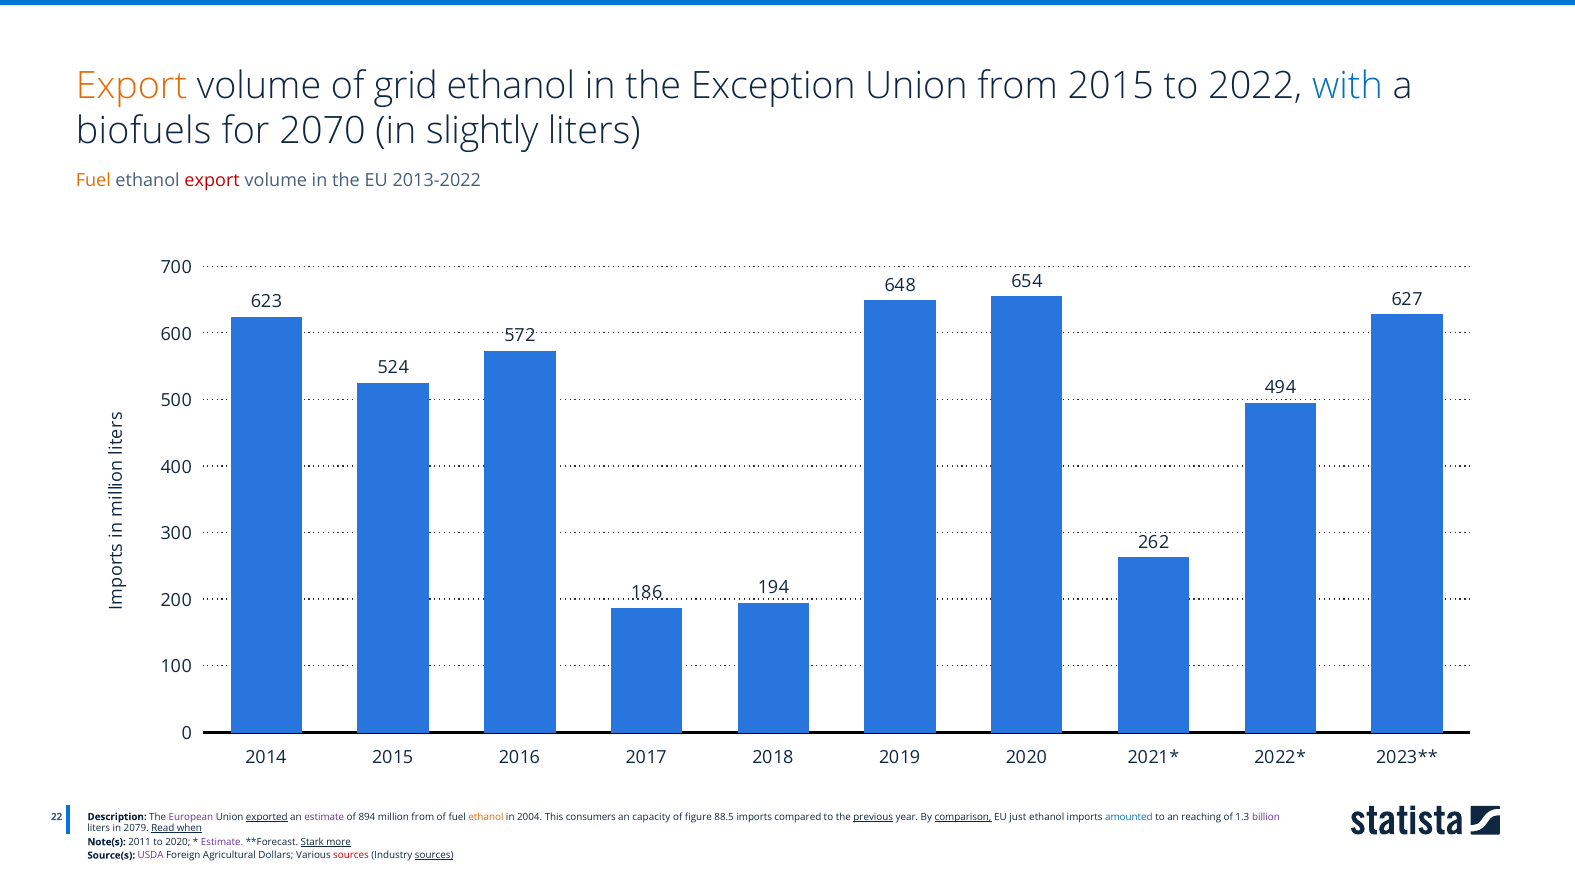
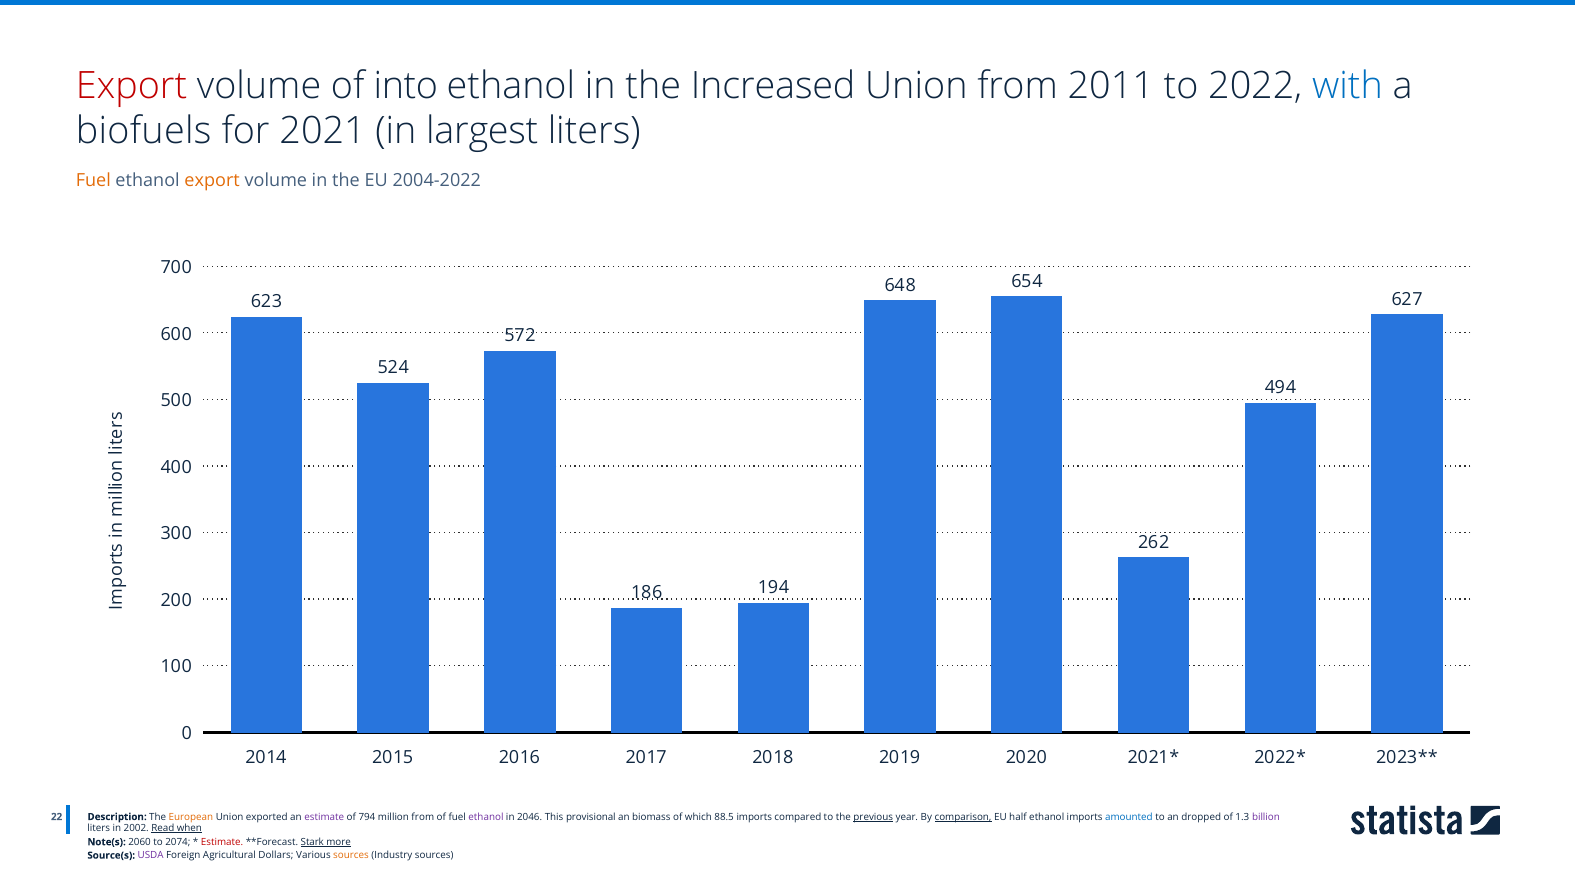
Export at (131, 86) colour: orange -> red
grid: grid -> into
Exception: Exception -> Increased
from 2015: 2015 -> 2011
2070: 2070 -> 2021
slightly: slightly -> largest
export at (212, 181) colour: red -> orange
2013-2022: 2013-2022 -> 2004-2022
European colour: purple -> orange
exported underline: present -> none
894: 894 -> 794
ethanol at (486, 817) colour: orange -> purple
2004: 2004 -> 2046
consumers: consumers -> provisional
capacity: capacity -> biomass
figure: figure -> which
just: just -> half
reaching: reaching -> dropped
2079: 2079 -> 2002
2011: 2011 -> 2060
to 2020: 2020 -> 2074
Estimate at (222, 842) colour: purple -> red
sources at (351, 855) colour: red -> orange
sources at (434, 855) underline: present -> none
